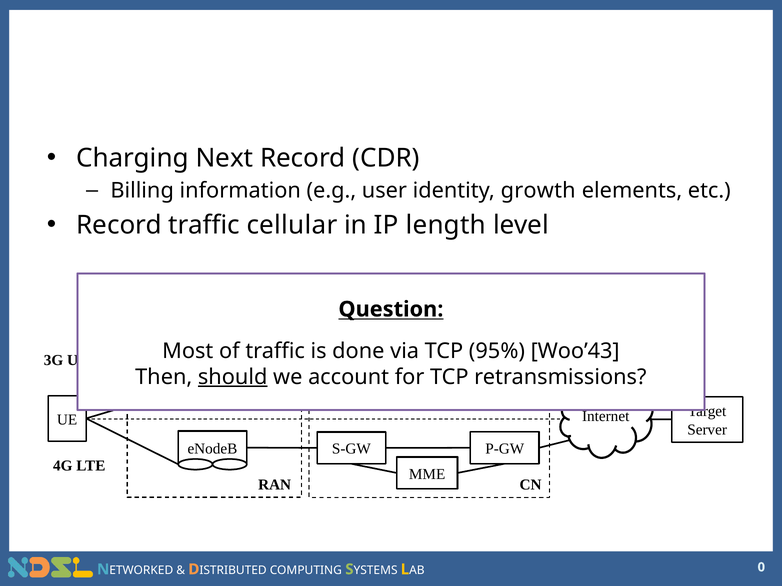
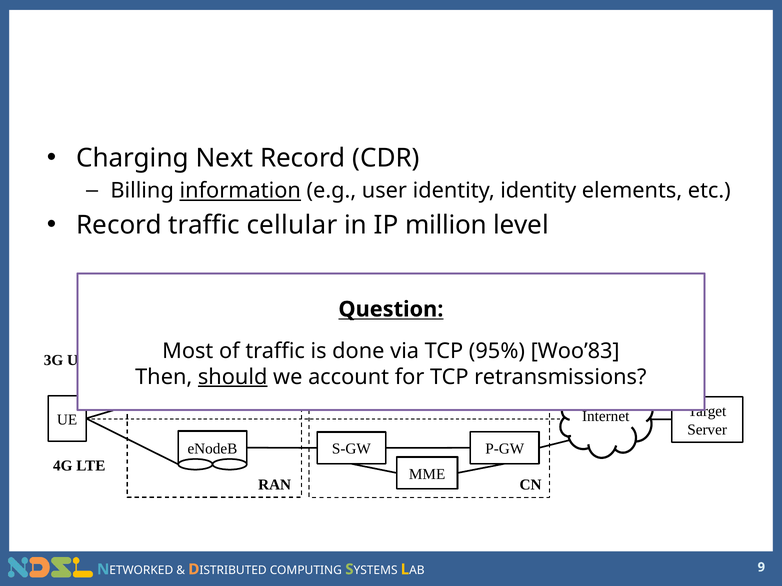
information underline: none -> present
identity growth: growth -> identity
length: length -> million
Woo’43: Woo’43 -> Woo’83
0: 0 -> 9
